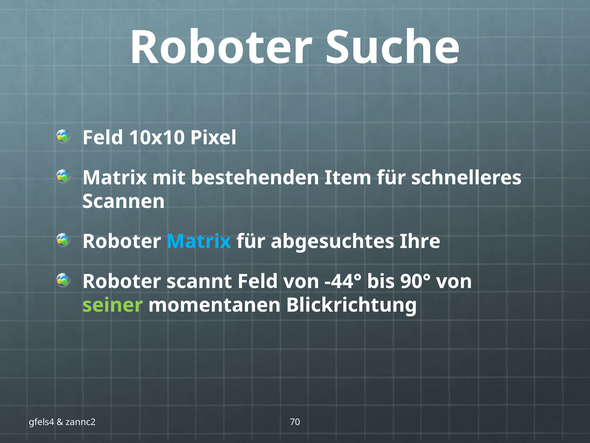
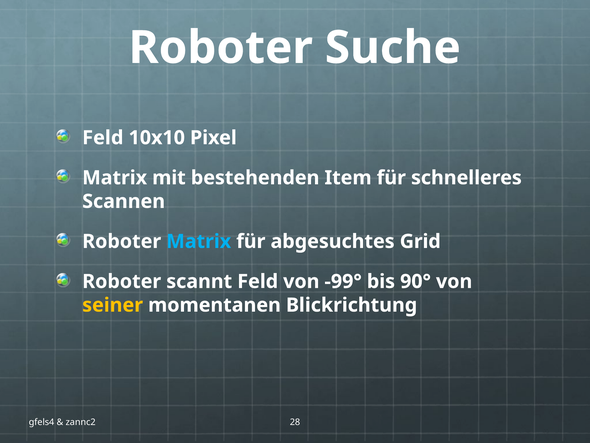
Ihre: Ihre -> Grid
-44°: -44° -> -99°
seiner colour: light green -> yellow
70: 70 -> 28
